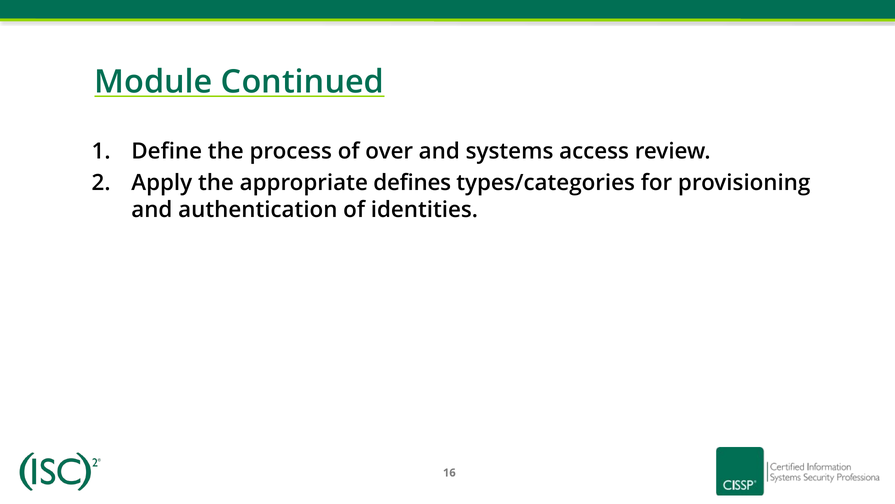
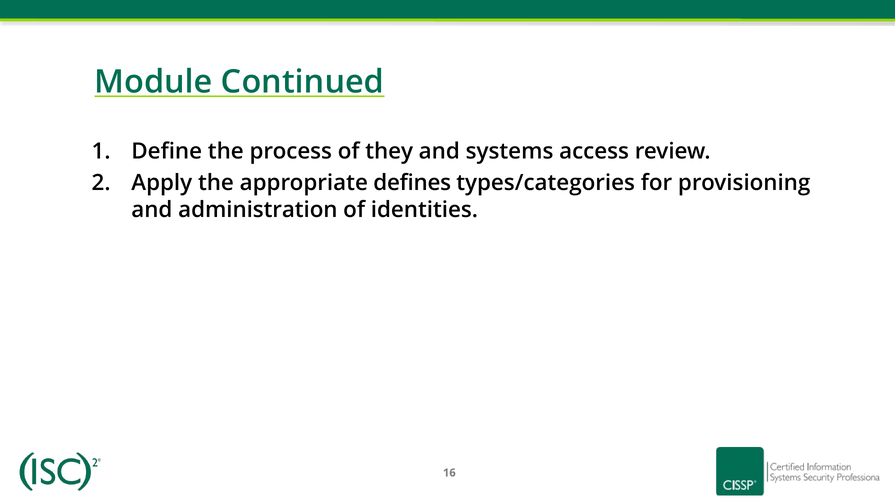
over: over -> they
authentication: authentication -> administration
